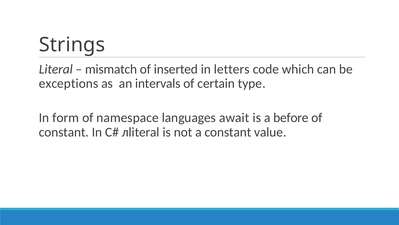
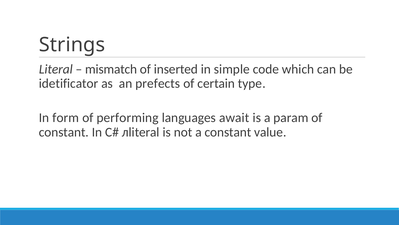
letters: letters -> simple
exceptions: exceptions -> idetificator
intervals: intervals -> prefects
namespace: namespace -> performing
before: before -> param
